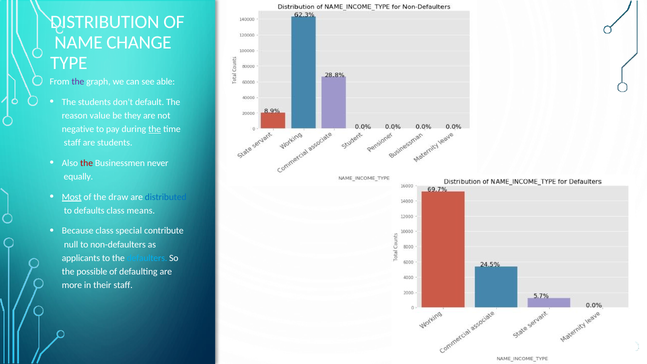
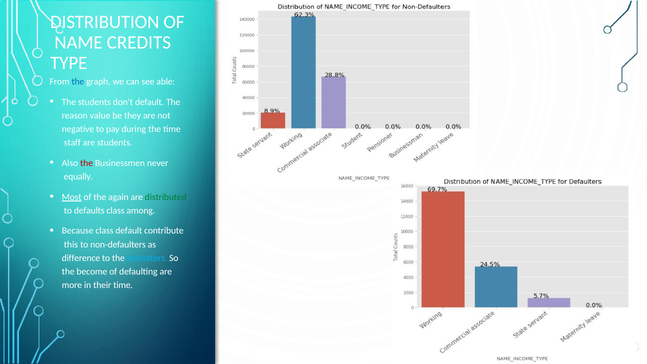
CHANGE: CHANGE -> CREDITS
the at (78, 82) colour: purple -> blue
the at (155, 129) underline: present -> none
draw: draw -> again
distributed colour: blue -> green
means: means -> among
class special: special -> default
null: null -> this
applicants: applicants -> difference
possible: possible -> become
their staff: staff -> time
